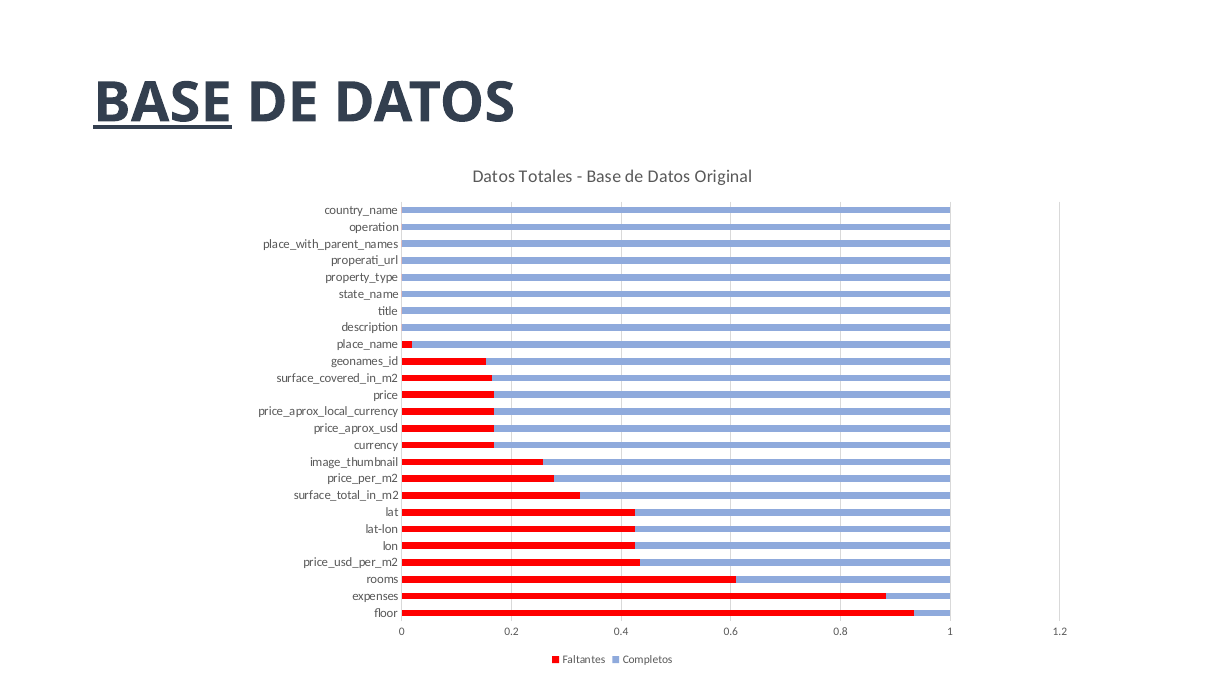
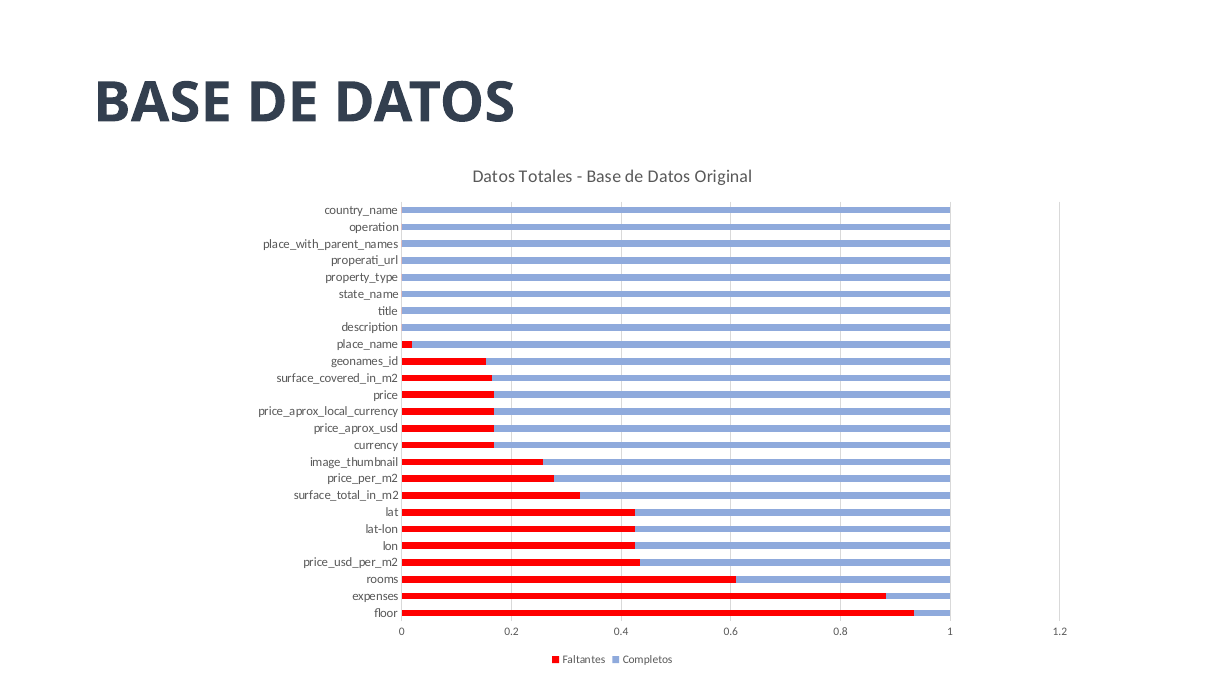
BASE at (163, 103) underline: present -> none
